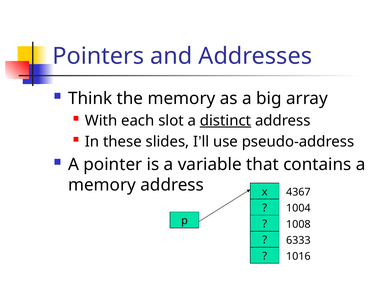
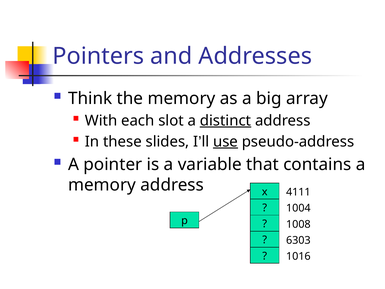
use underline: none -> present
4367: 4367 -> 4111
6333: 6333 -> 6303
